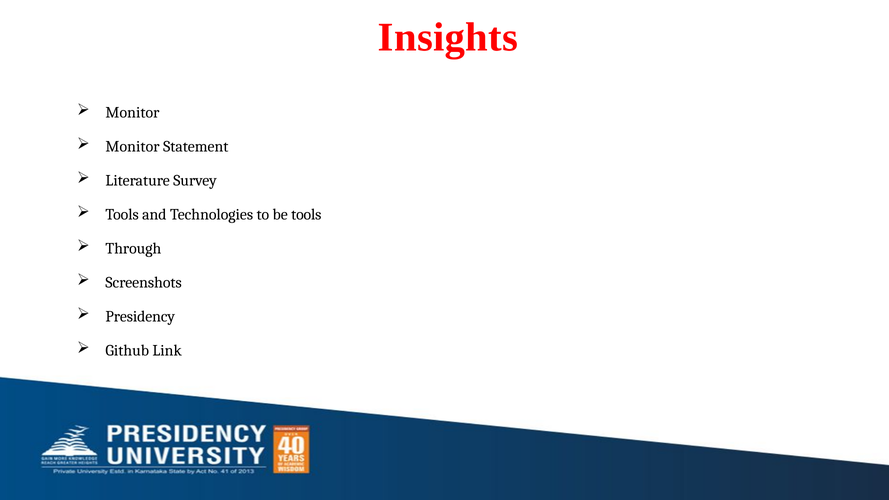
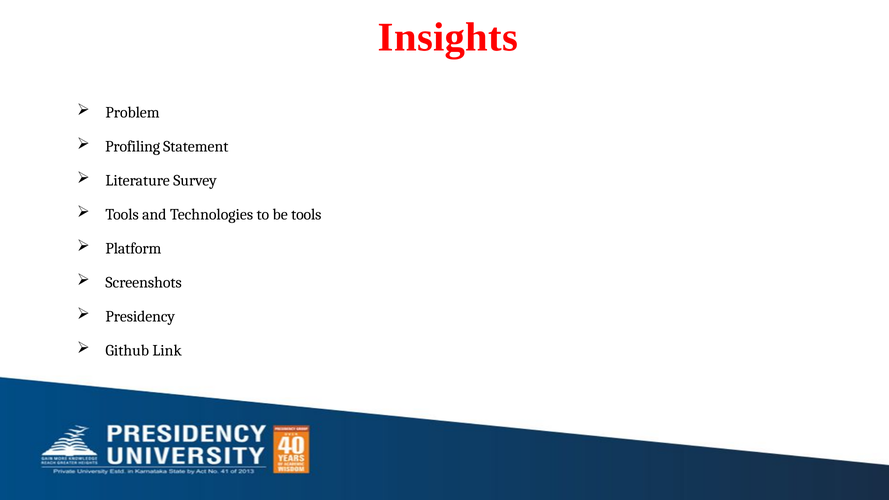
Monitor at (132, 112): Monitor -> Problem
Monitor at (133, 146): Monitor -> Profiling
Through: Through -> Platform
